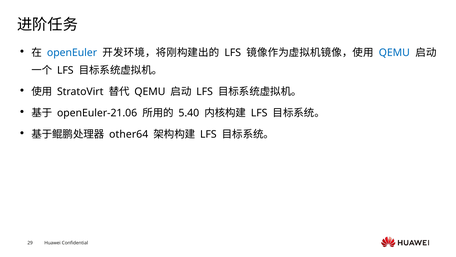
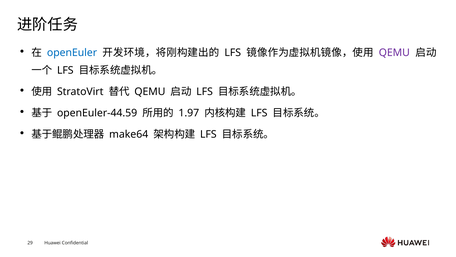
QEMU at (394, 53) colour: blue -> purple
openEuler-21.06: openEuler-21.06 -> openEuler-44.59
5.40: 5.40 -> 1.97
other64: other64 -> make64
